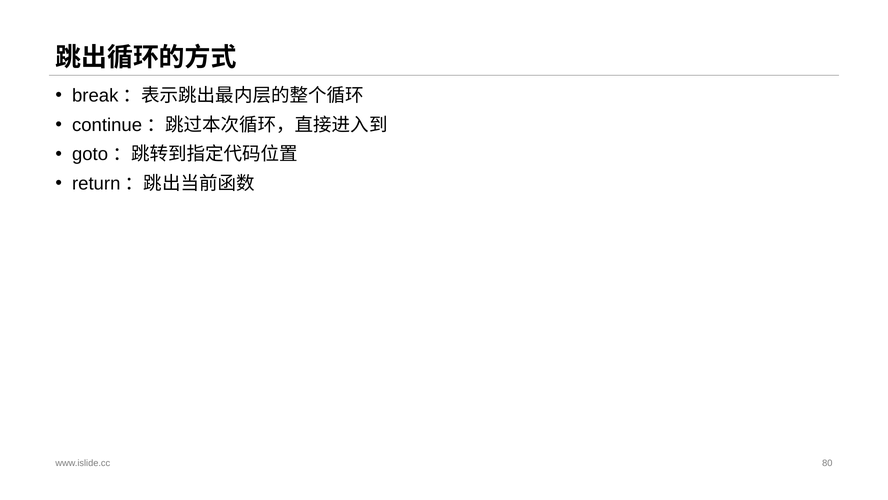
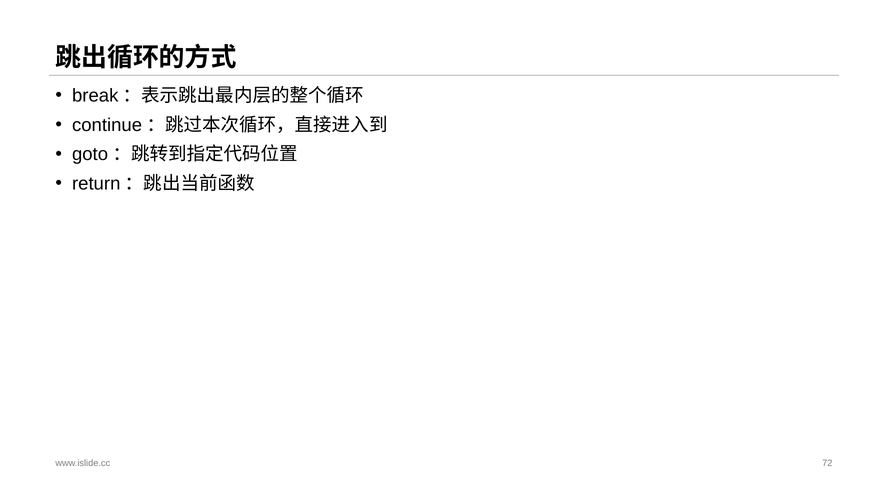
80: 80 -> 72
